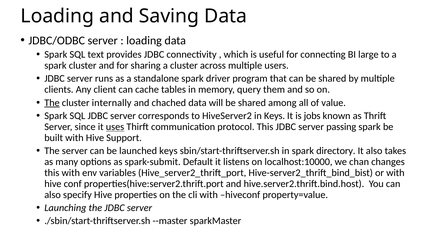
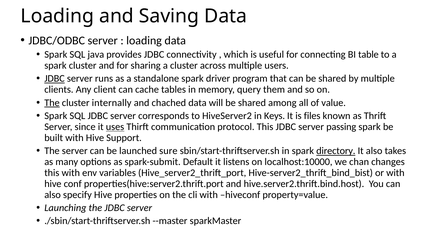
text: text -> java
large: large -> table
JDBC at (55, 79) underline: none -> present
jobs: jobs -> files
launched keys: keys -> sure
directory underline: none -> present
